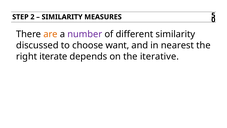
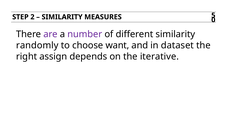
are colour: orange -> purple
discussed: discussed -> randomly
nearest: nearest -> dataset
iterate: iterate -> assign
